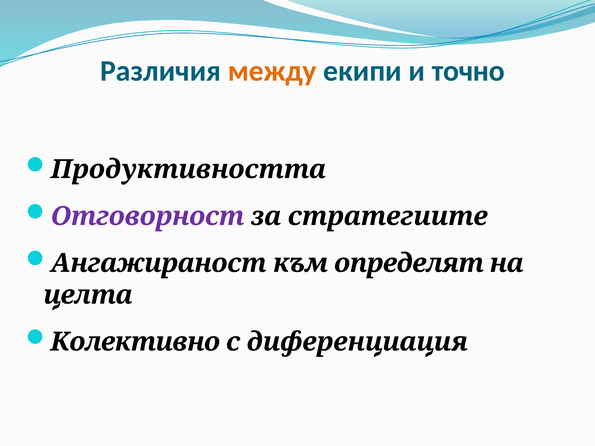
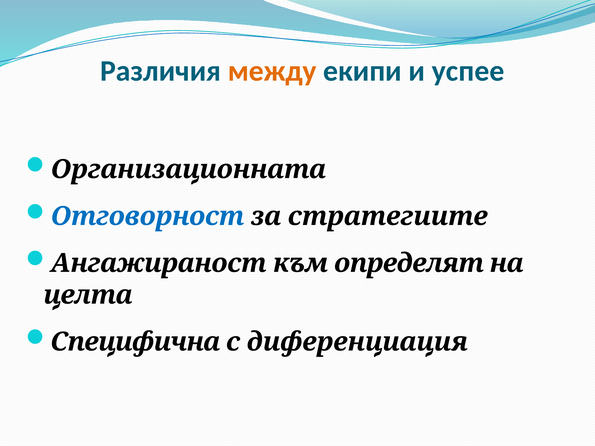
точно: точно -> успее
Продуктивността: Продуктивността -> Организационната
Отговорност colour: purple -> blue
Колективно: Колективно -> Специфична
